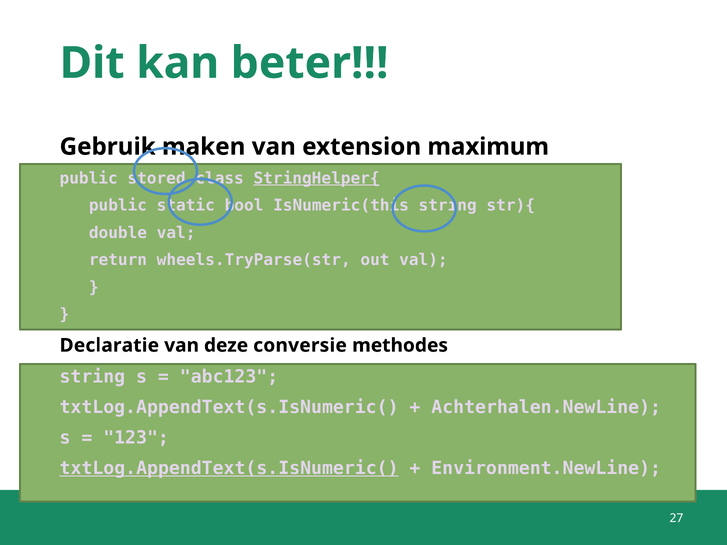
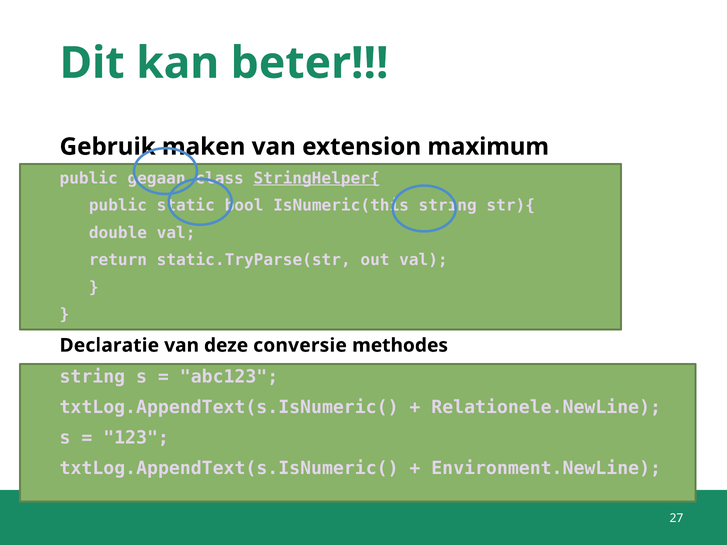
stored: stored -> gegaan
wheels.TryParse(str: wheels.TryParse(str -> static.TryParse(str
Achterhalen.NewLine: Achterhalen.NewLine -> Relationele.NewLine
txtLog.AppendText(s.IsNumeric( at (229, 468) underline: present -> none
